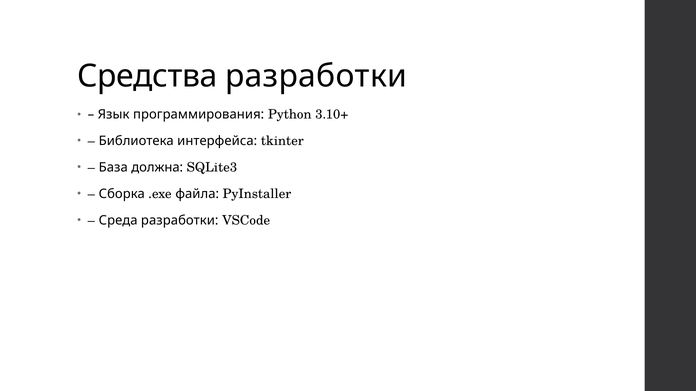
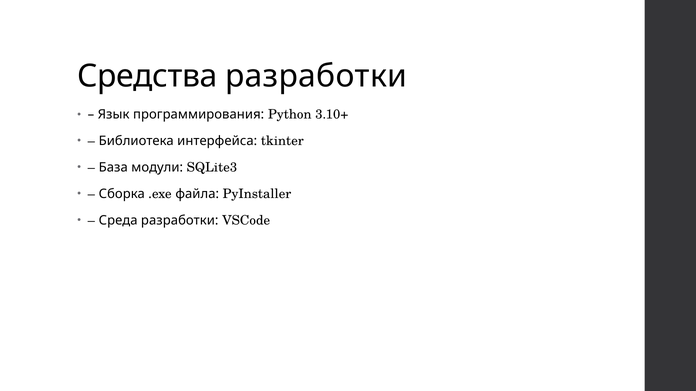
должна: должна -> модули
